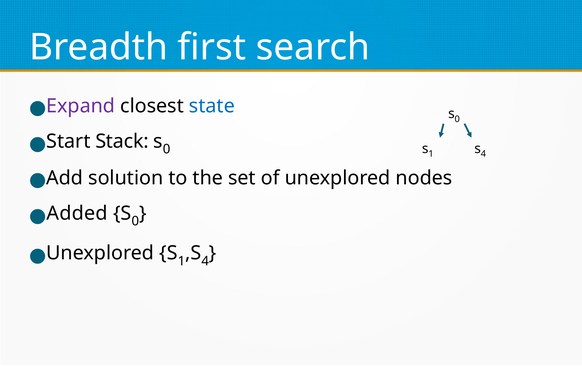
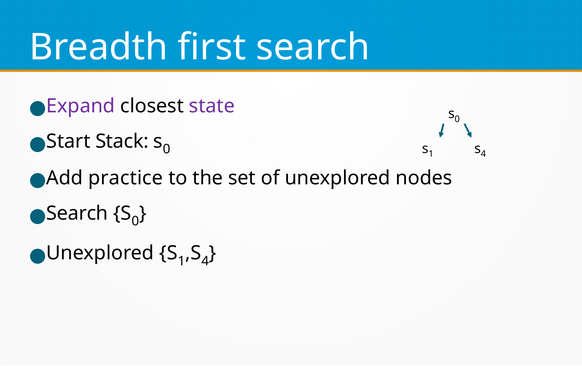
state colour: blue -> purple
solution: solution -> practice
Added at (77, 214): Added -> Search
